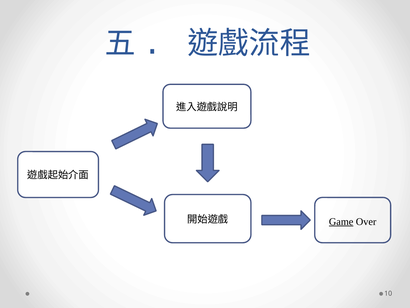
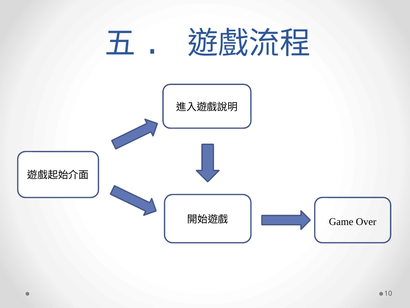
Game underline: present -> none
